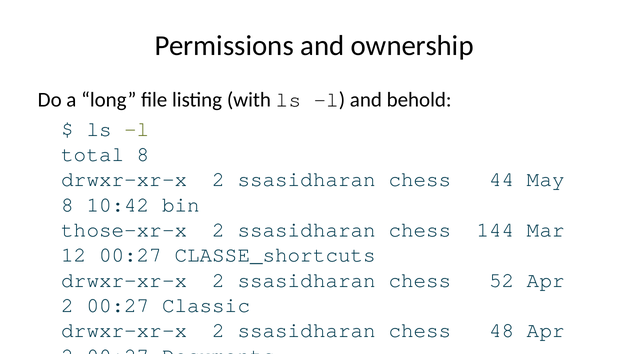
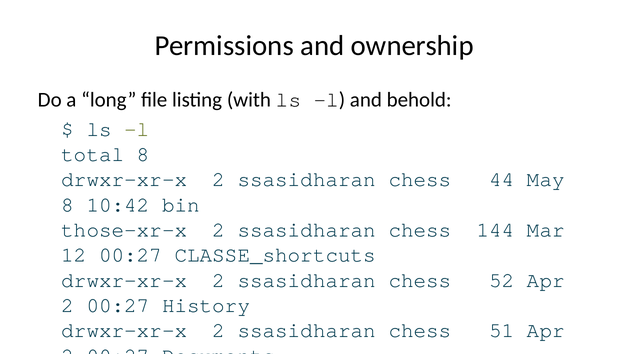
Classic: Classic -> History
48: 48 -> 51
